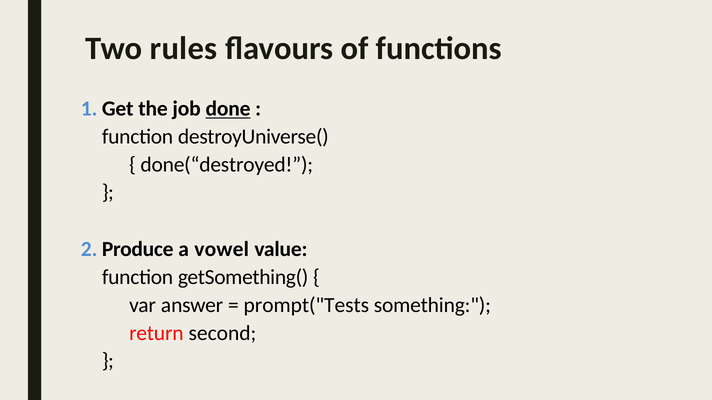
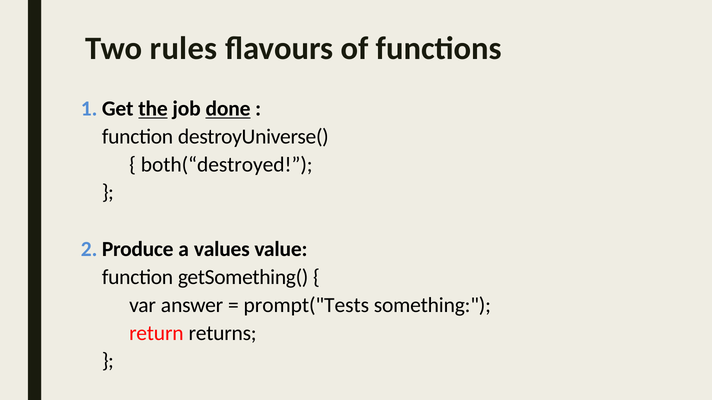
the underline: none -> present
done(“destroyed: done(“destroyed -> both(“destroyed
vowel: vowel -> values
second: second -> returns
